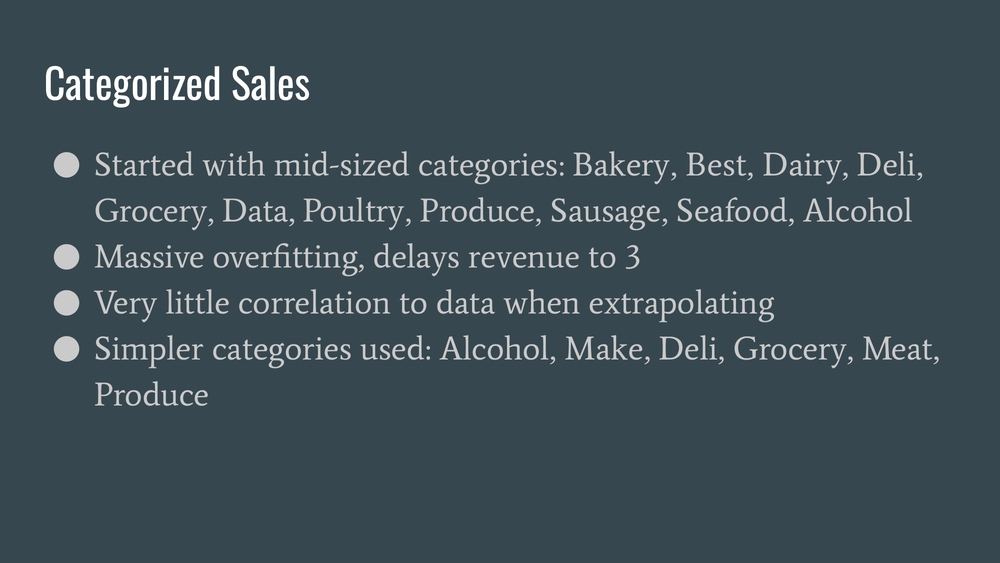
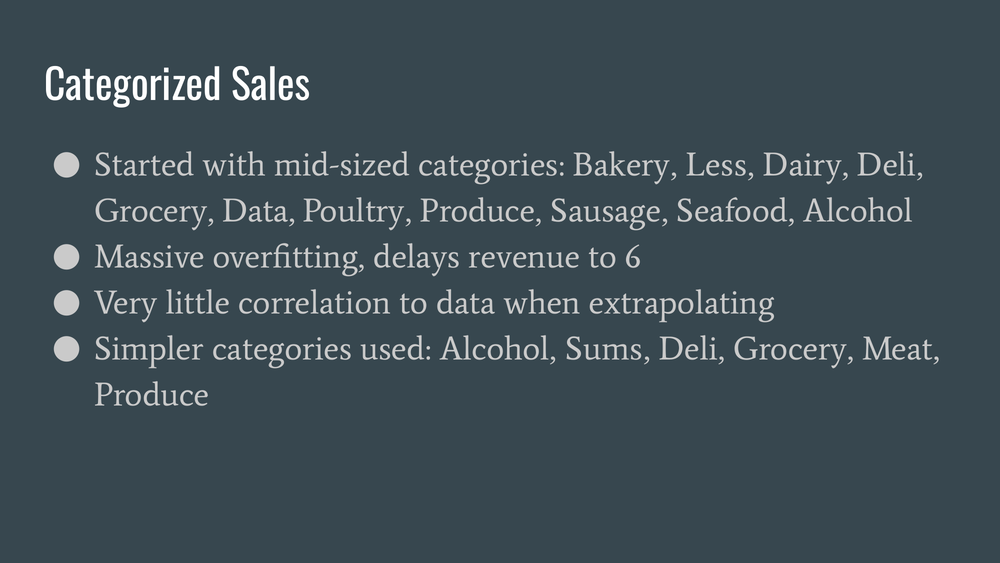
Best: Best -> Less
3: 3 -> 6
Make: Make -> Sums
